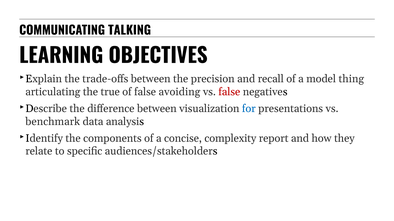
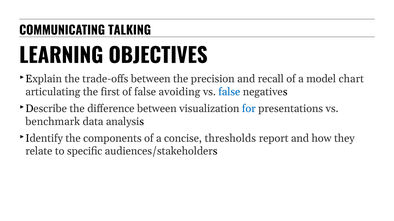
thing: thing -> chart
true: true -> first
false at (229, 92) colour: red -> blue
complexity: complexity -> thresholds
